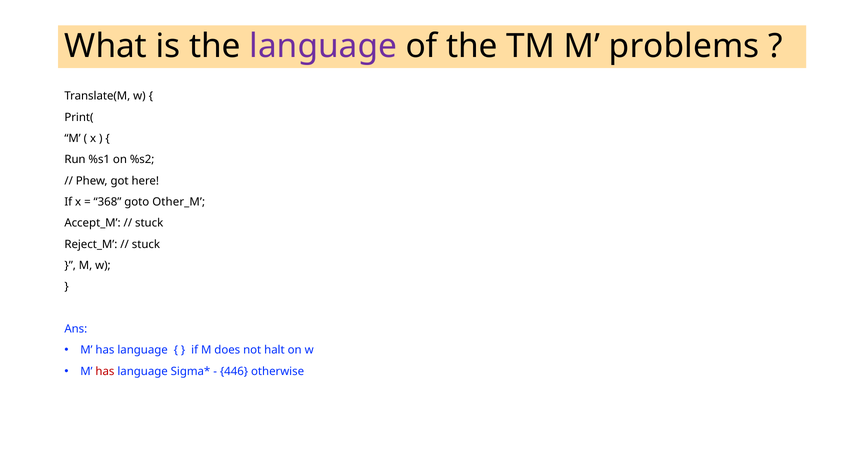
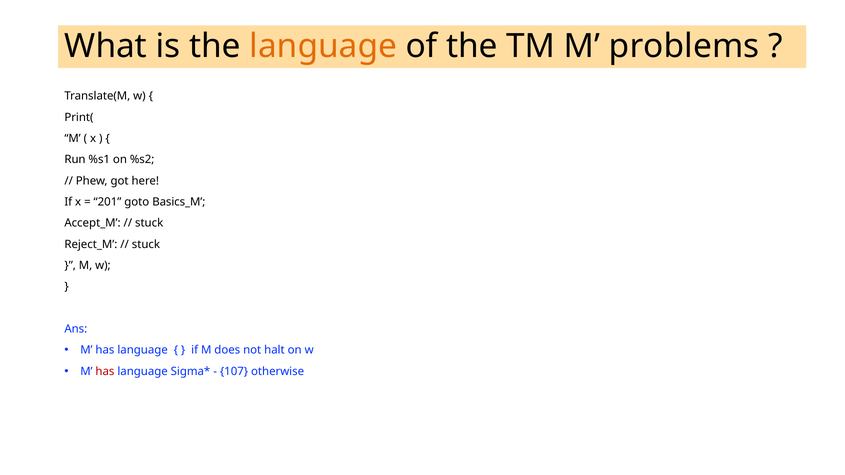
language at (323, 46) colour: purple -> orange
368: 368 -> 201
Other_M: Other_M -> Basics_M
446: 446 -> 107
